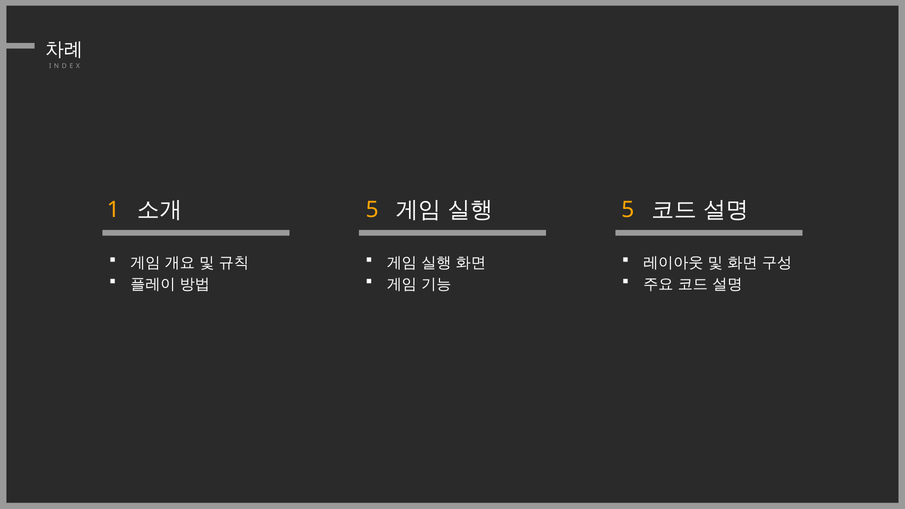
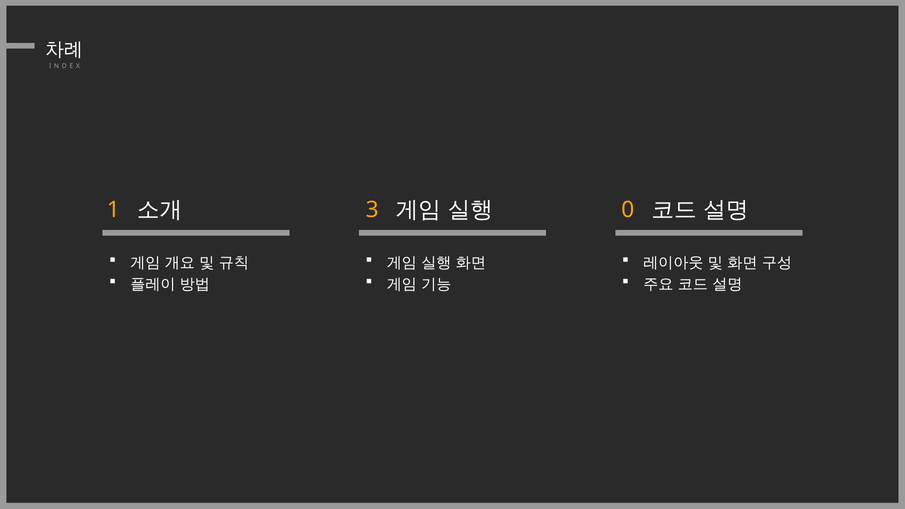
5 at (372, 210): 5 -> 3
5 at (628, 210): 5 -> 0
